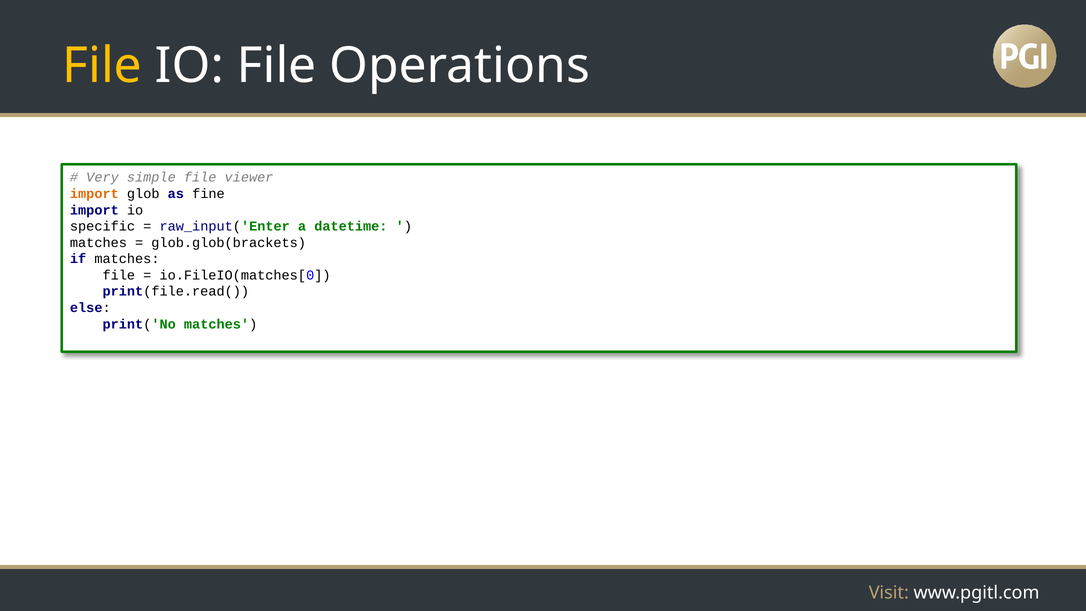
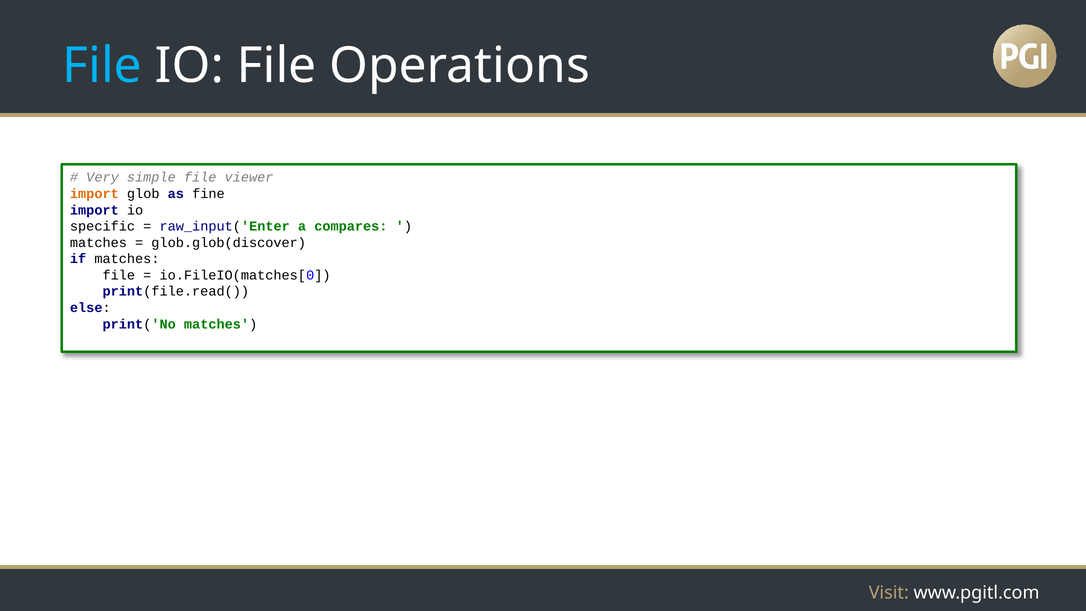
File at (102, 66) colour: yellow -> light blue
datetime: datetime -> compares
glob.glob(brackets: glob.glob(brackets -> glob.glob(discover
